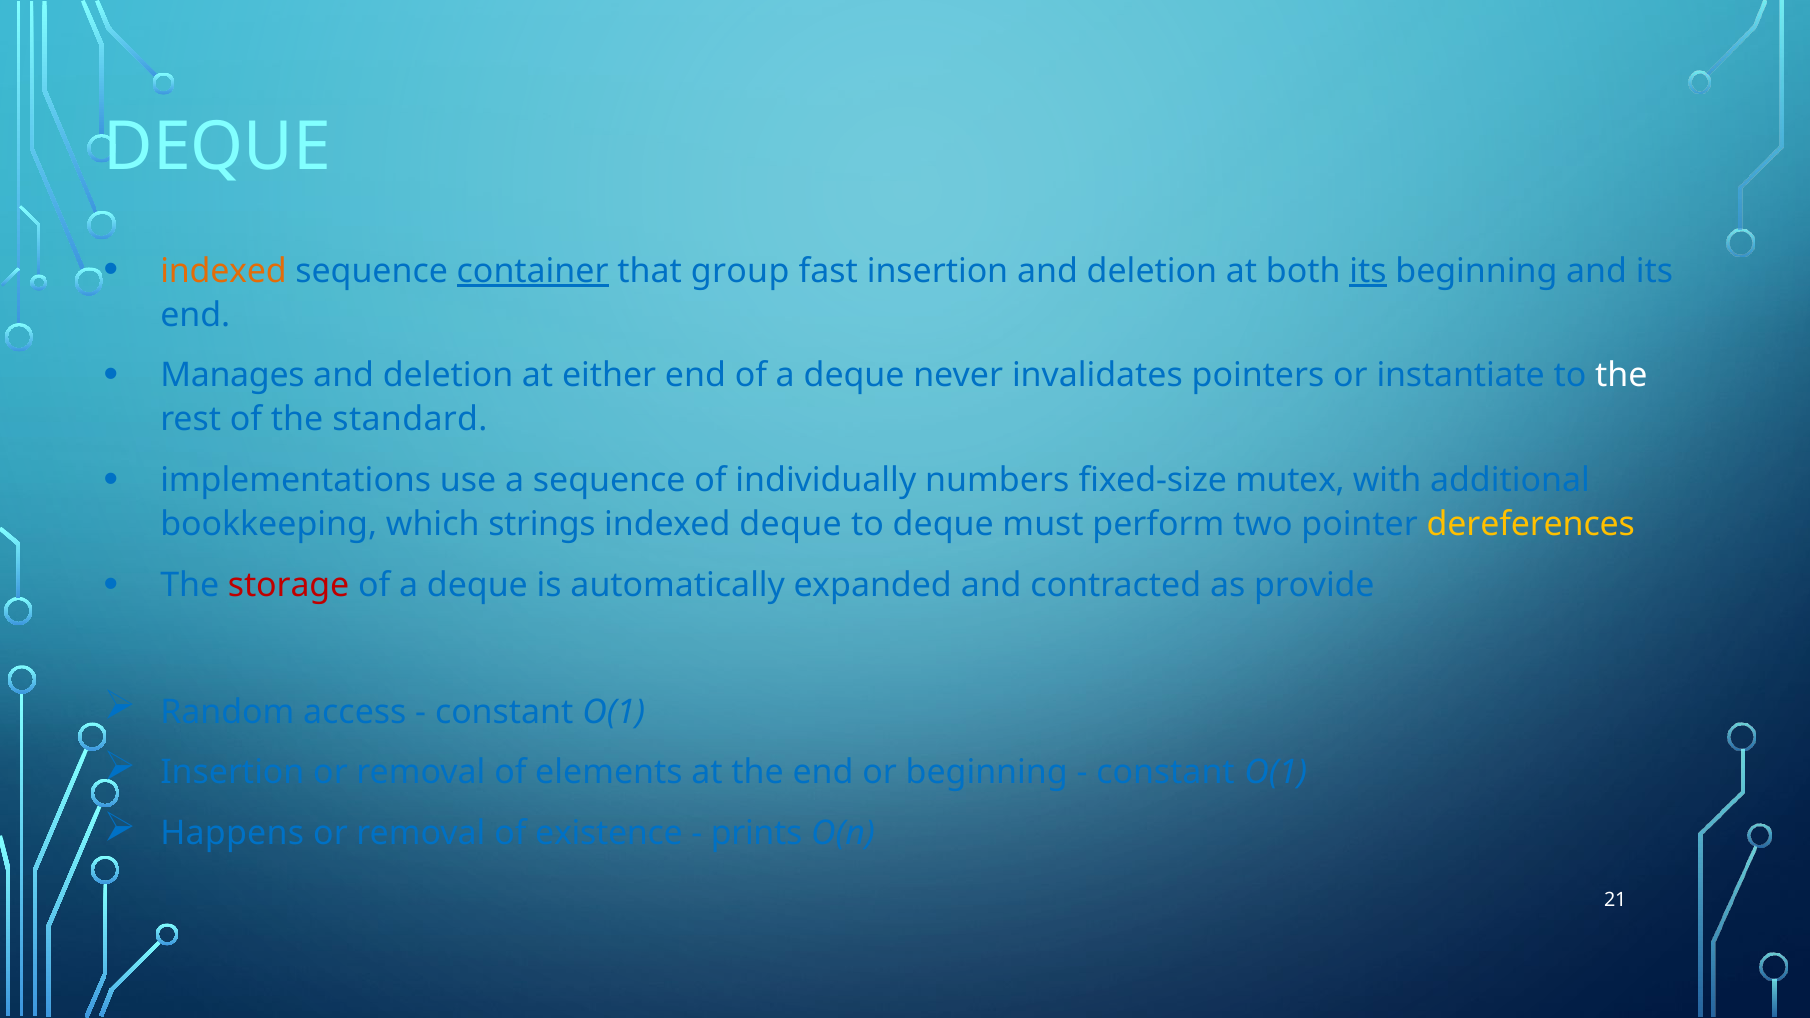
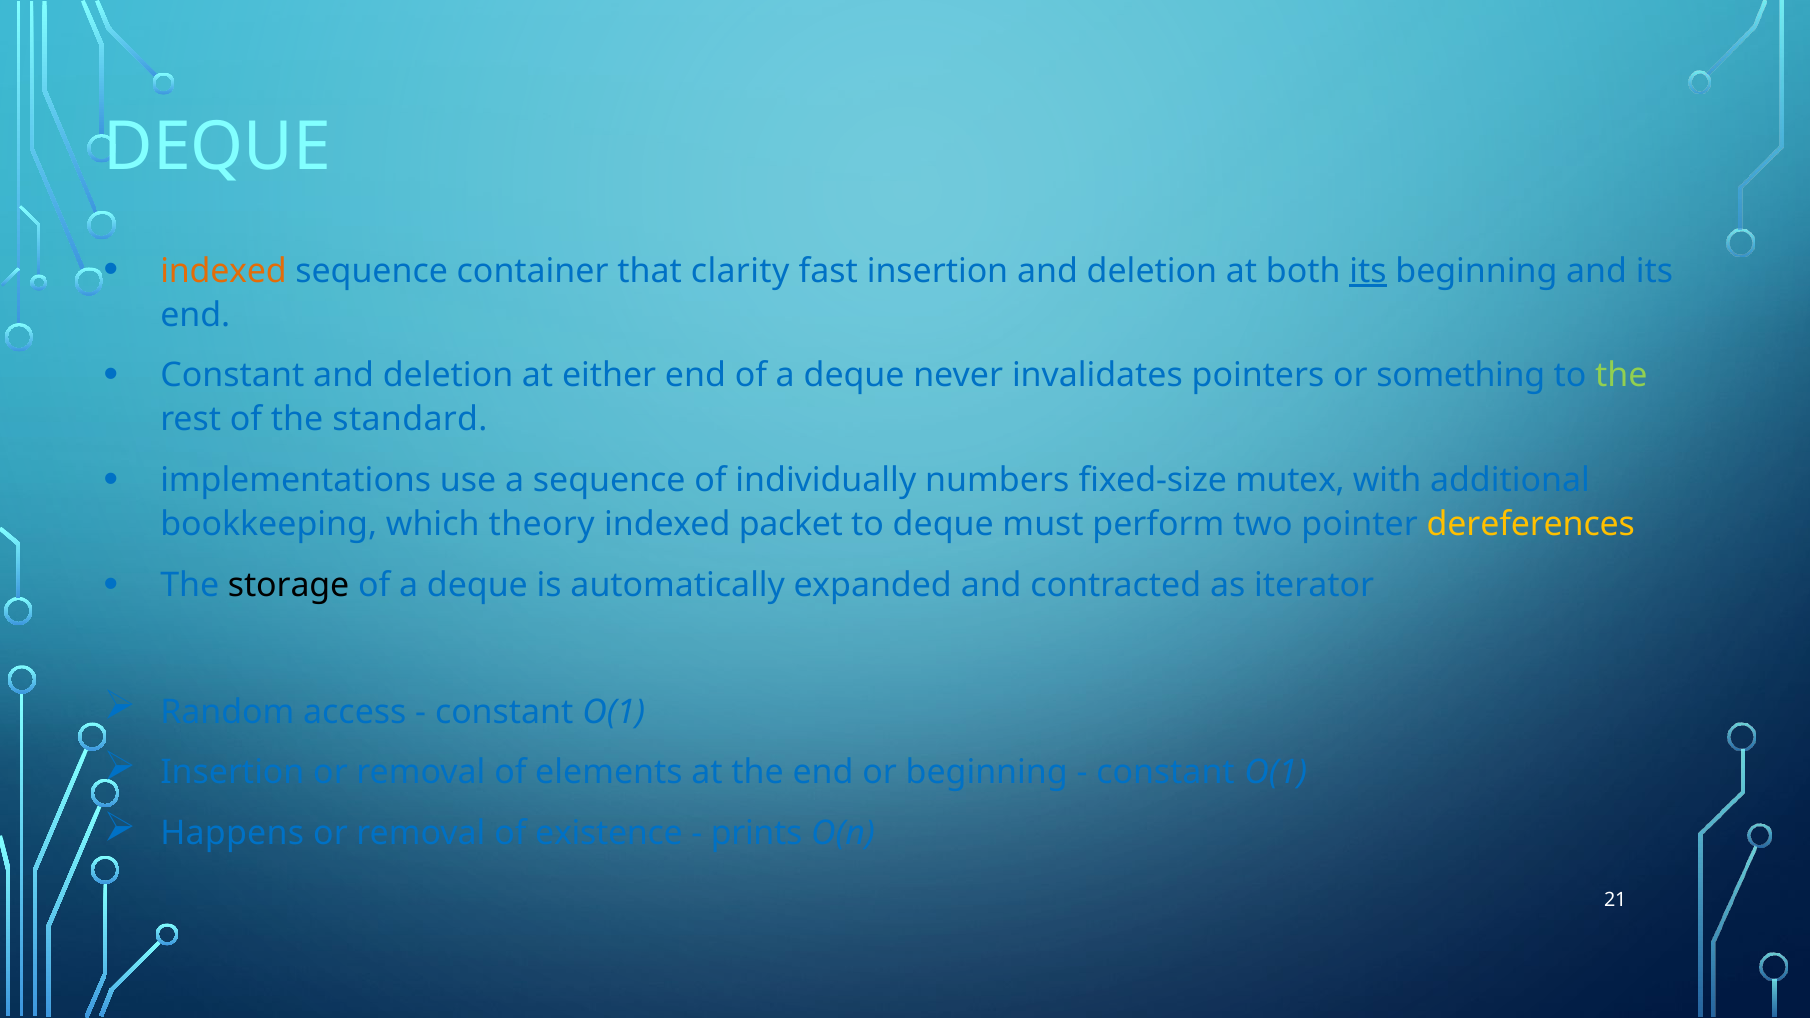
container underline: present -> none
group: group -> clarity
Manages at (232, 376): Manages -> Constant
instantiate: instantiate -> something
the at (1621, 376) colour: white -> light green
strings: strings -> theory
indexed deque: deque -> packet
storage colour: red -> black
provide: provide -> iterator
